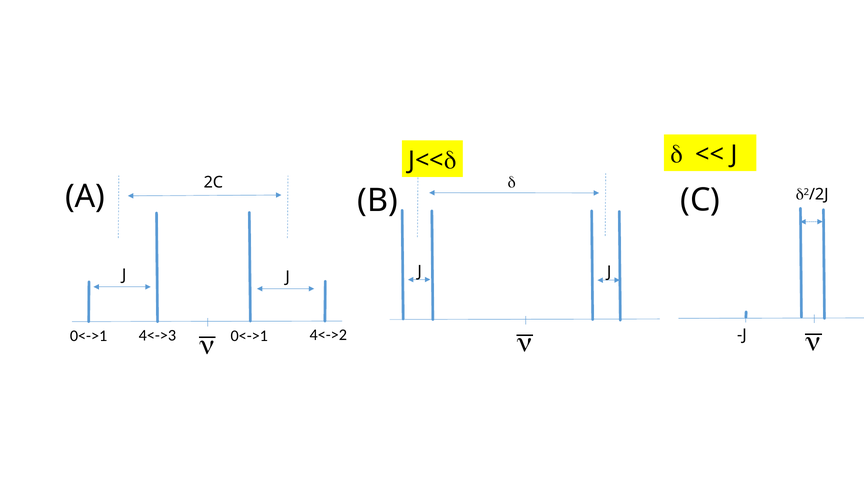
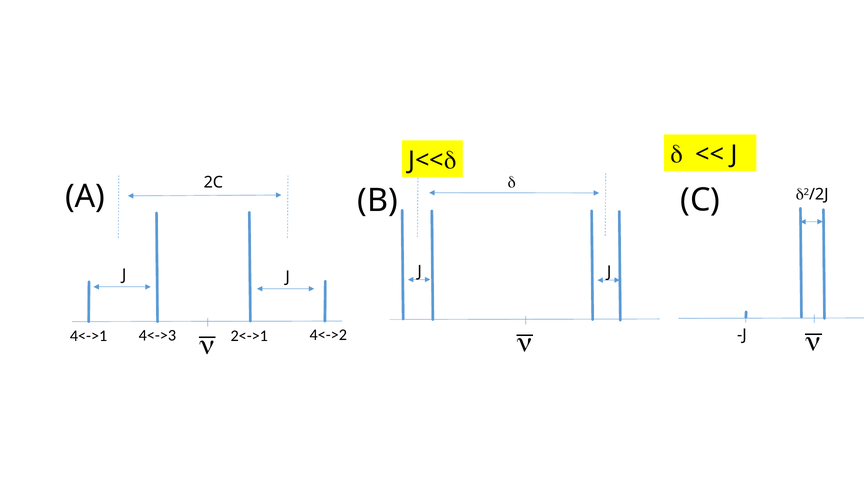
0<->1 at (89, 336): 0<->1 -> 4<->1
4<->3 0<->1: 0<->1 -> 2<->1
